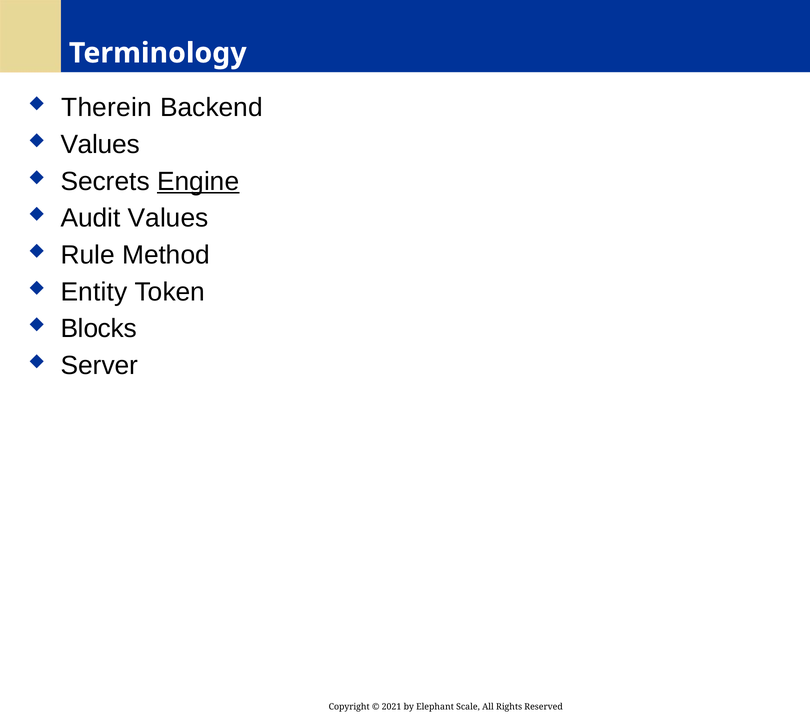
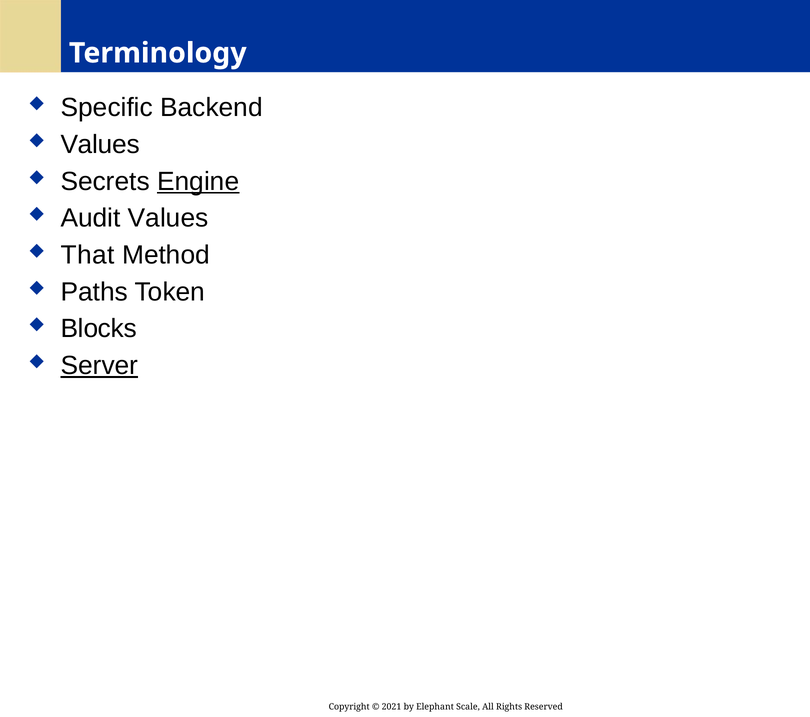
Therein: Therein -> Specific
Rule: Rule -> That
Entity: Entity -> Paths
Server underline: none -> present
